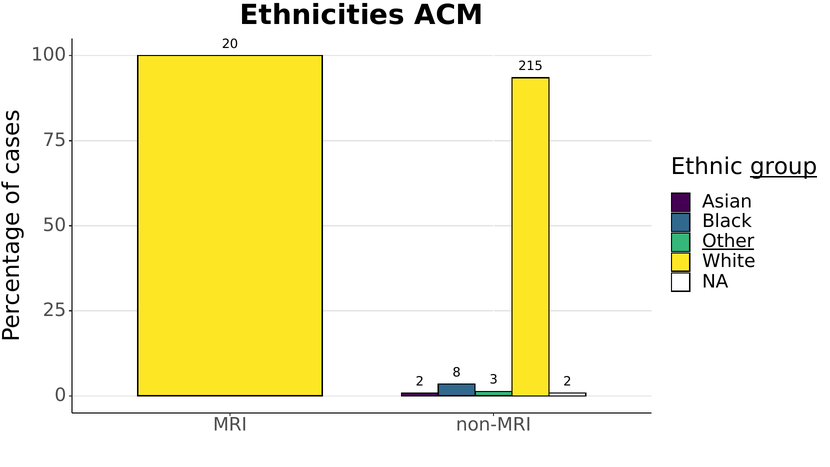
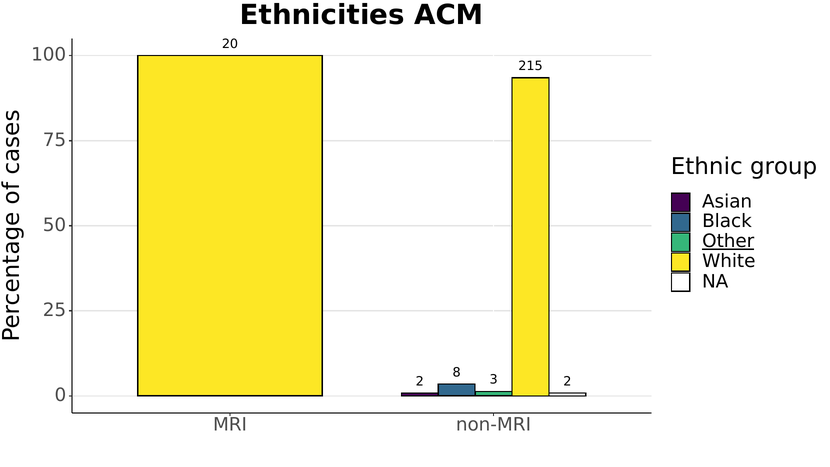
group underline: present -> none
